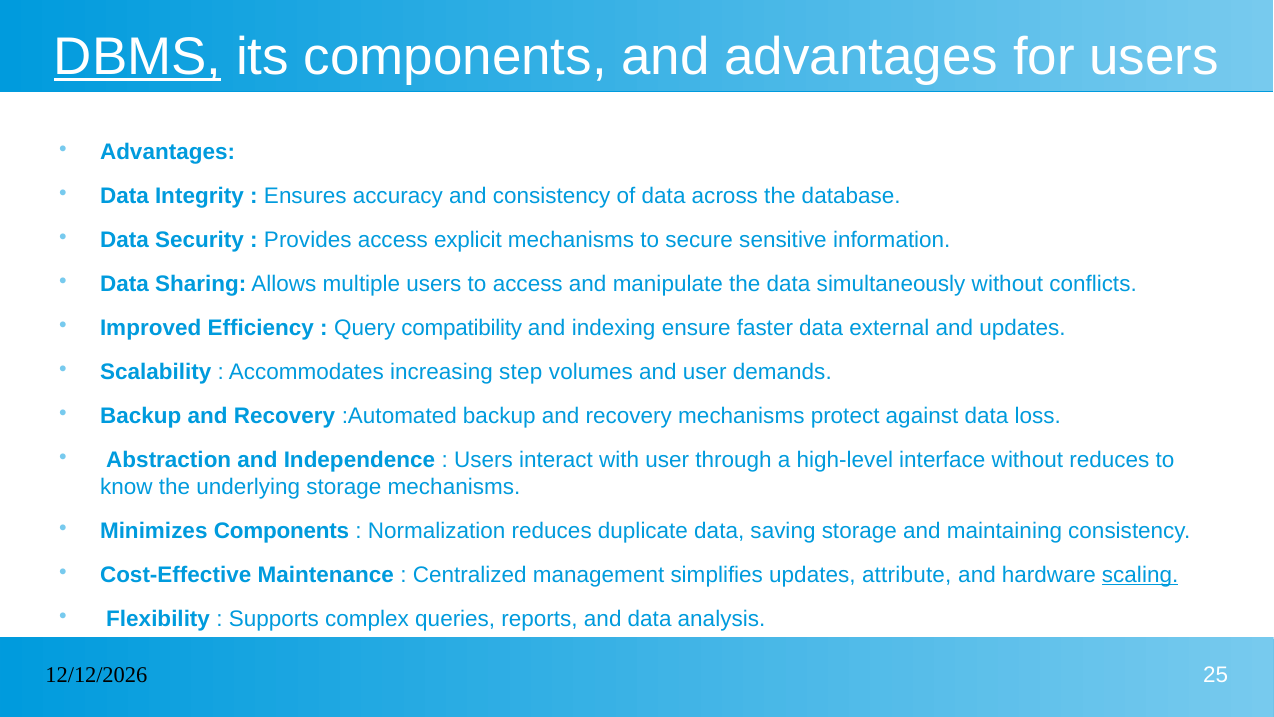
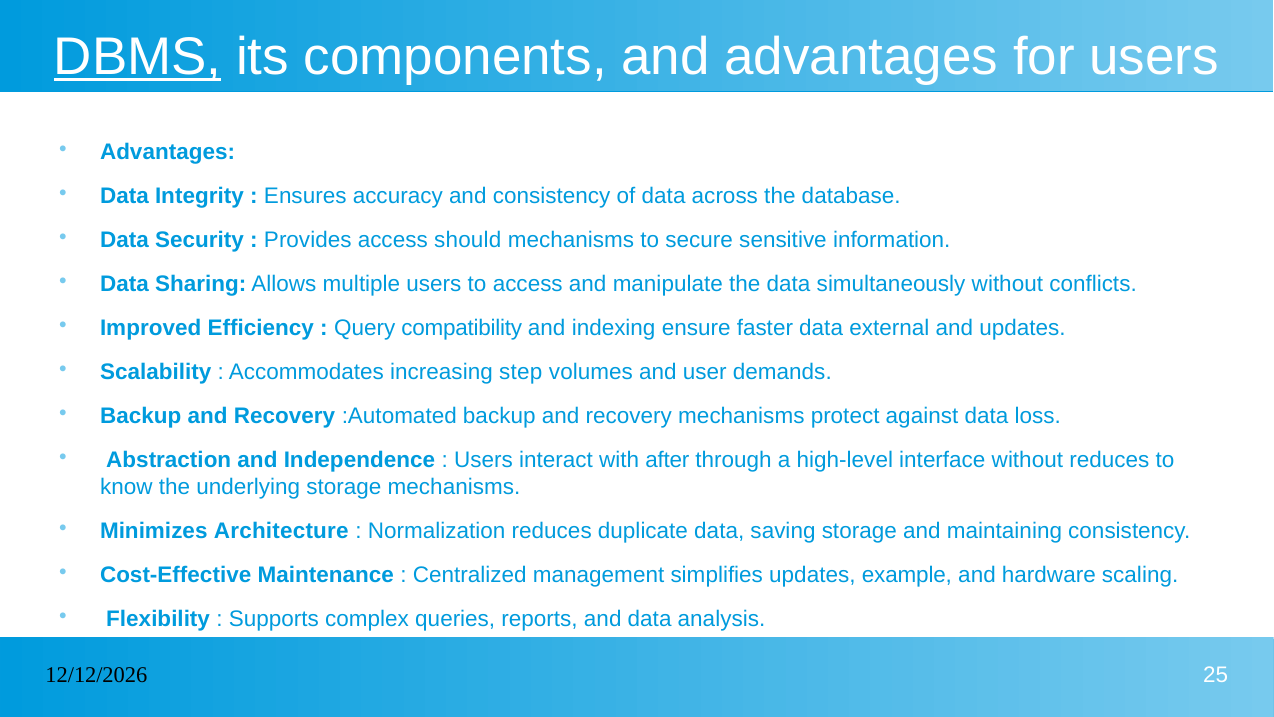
explicit: explicit -> should
with user: user -> after
Minimizes Components: Components -> Architecture
attribute: attribute -> example
scaling underline: present -> none
